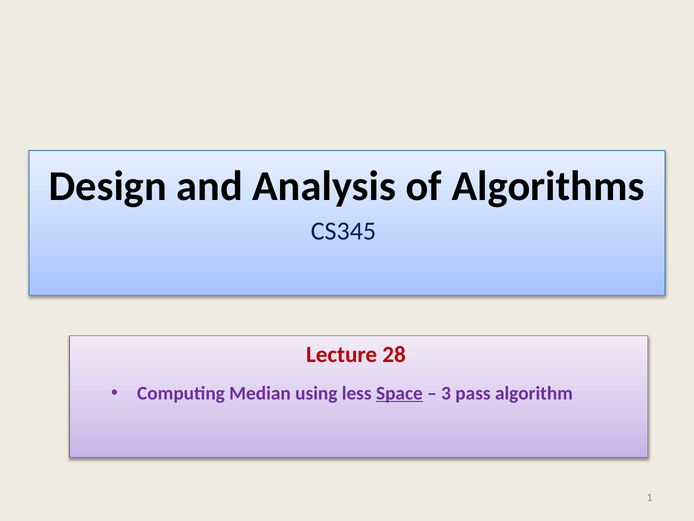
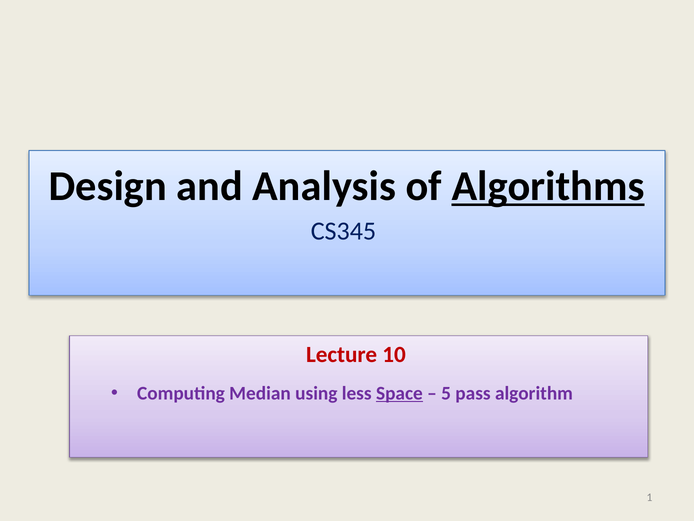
Algorithms underline: none -> present
28: 28 -> 10
3: 3 -> 5
